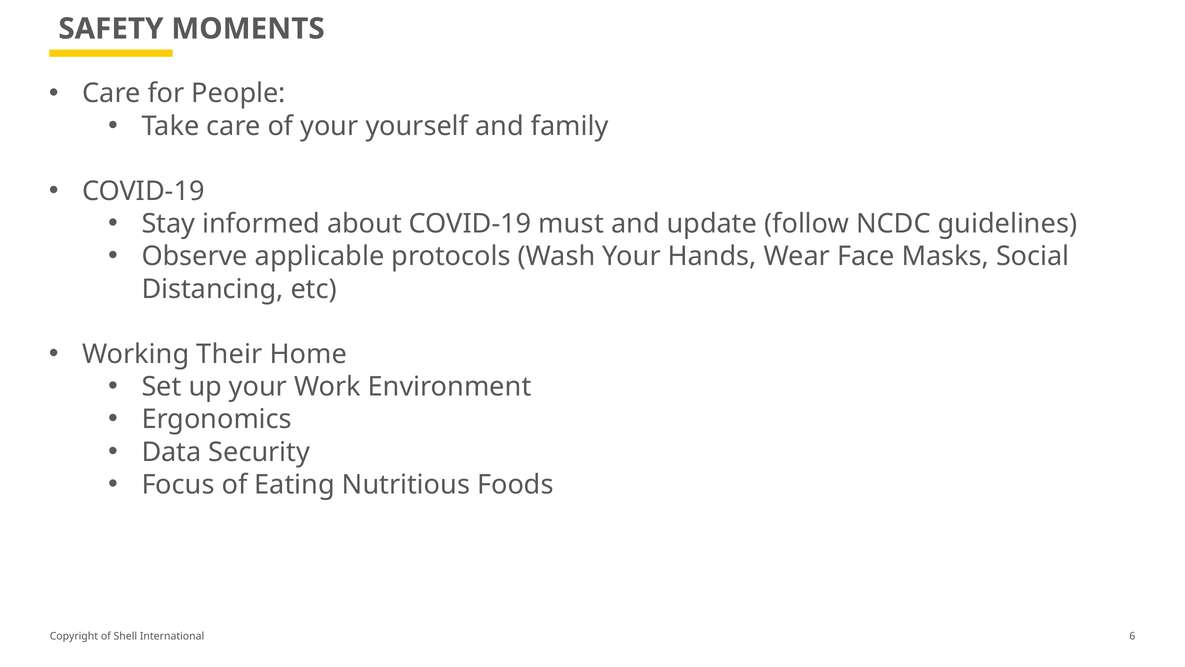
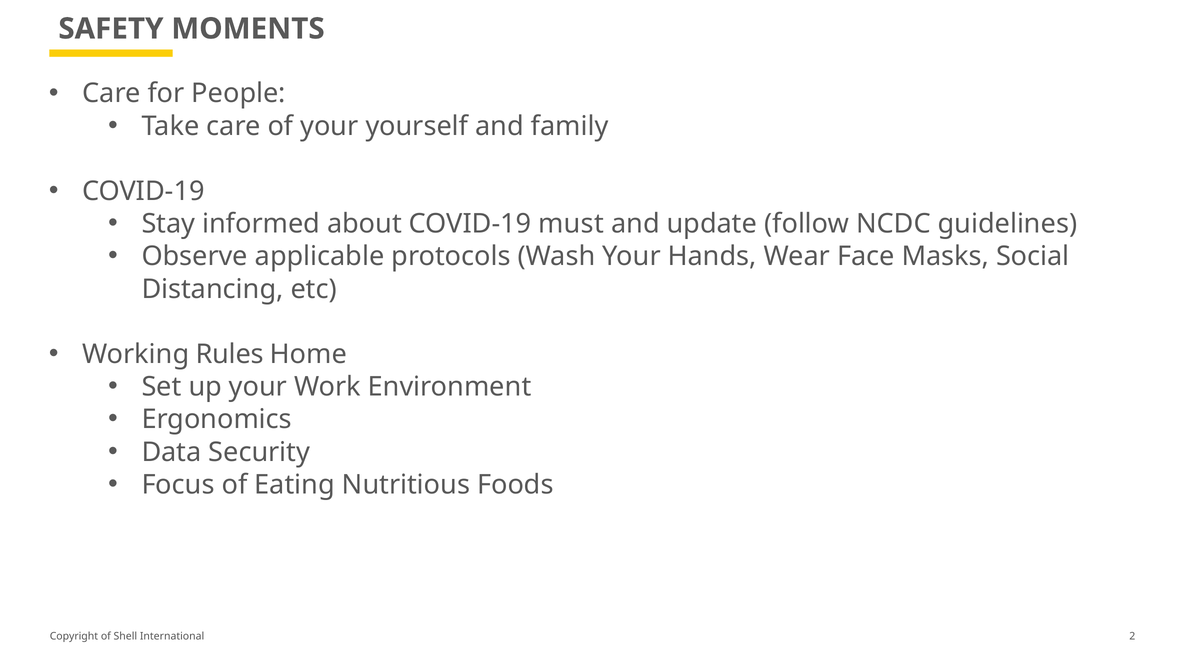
Their: Their -> Rules
6: 6 -> 2
